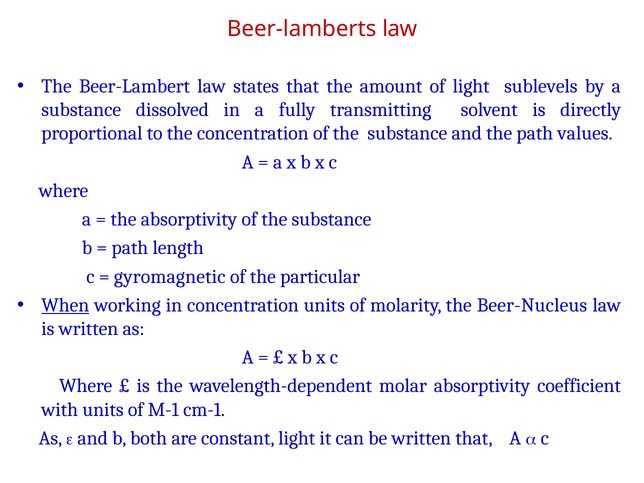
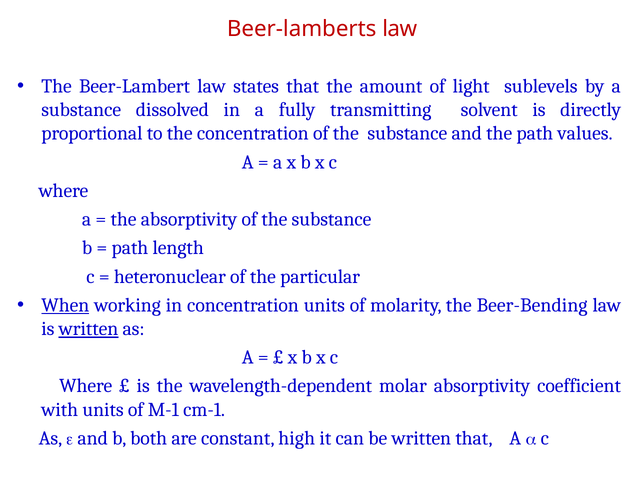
gyromagnetic: gyromagnetic -> heteronuclear
Beer-Nucleus: Beer-Nucleus -> Beer-Bending
written at (89, 329) underline: none -> present
constant light: light -> high
